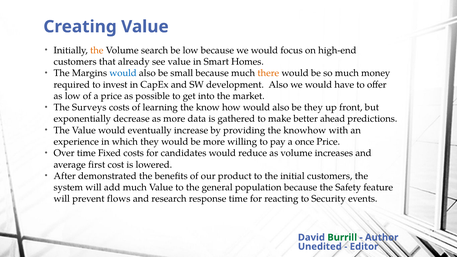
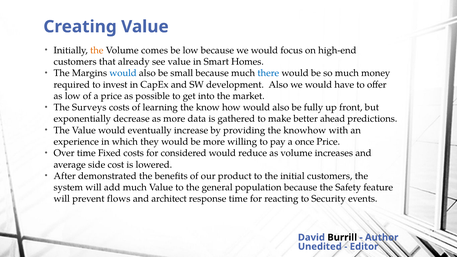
search: search -> comes
there colour: orange -> blue
be they: they -> fully
candidates: candidates -> considered
first: first -> side
research: research -> architect
Burrill colour: green -> black
